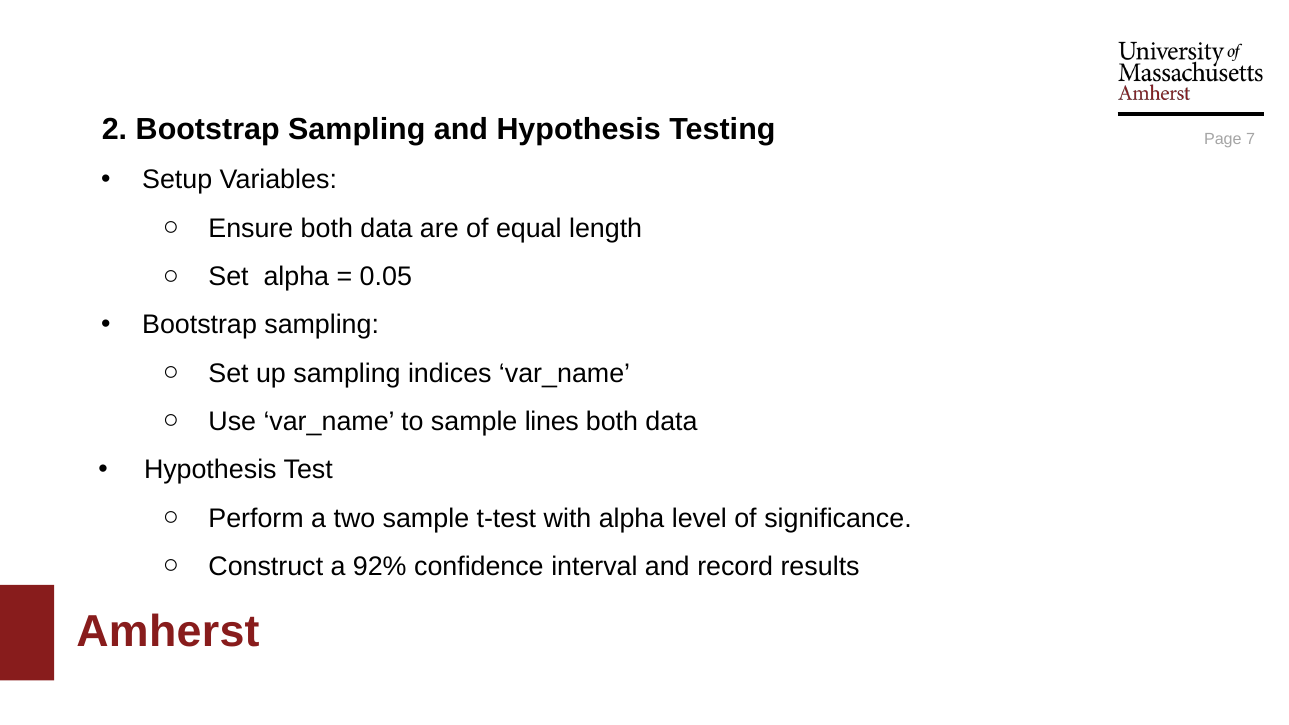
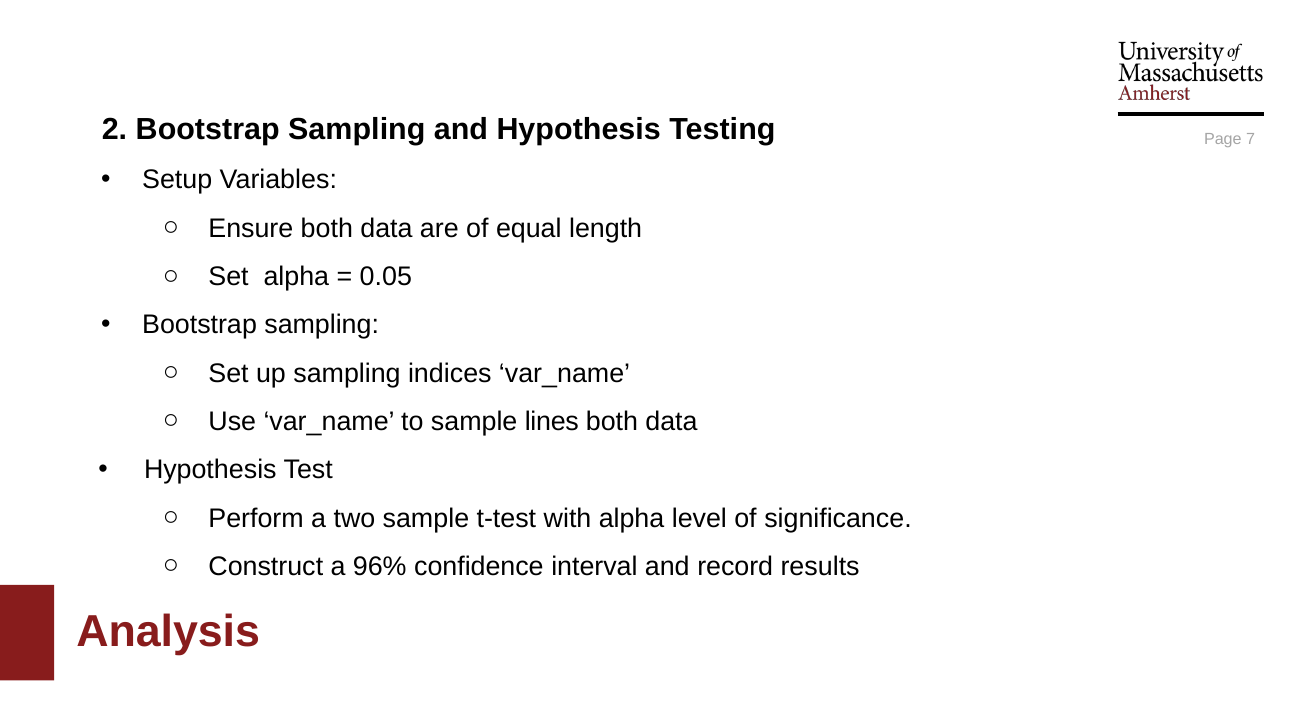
92%: 92% -> 96%
Amherst: Amherst -> Analysis
